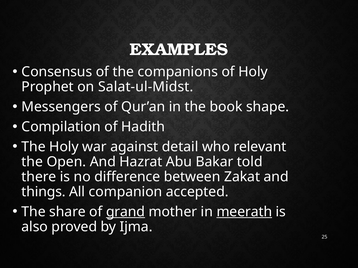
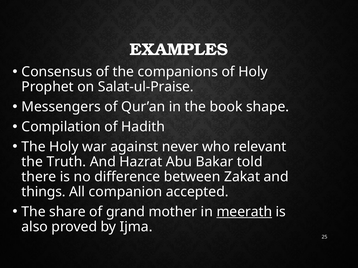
Salat-ul-Midst: Salat-ul-Midst -> Salat-ul-Praise
detail: detail -> never
Open: Open -> Truth
grand underline: present -> none
